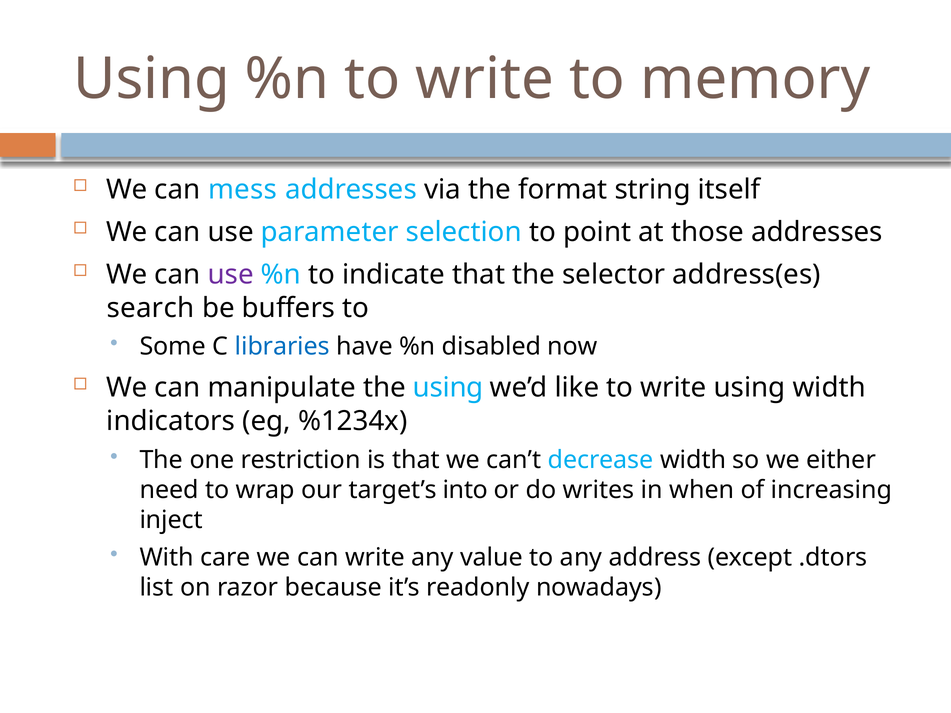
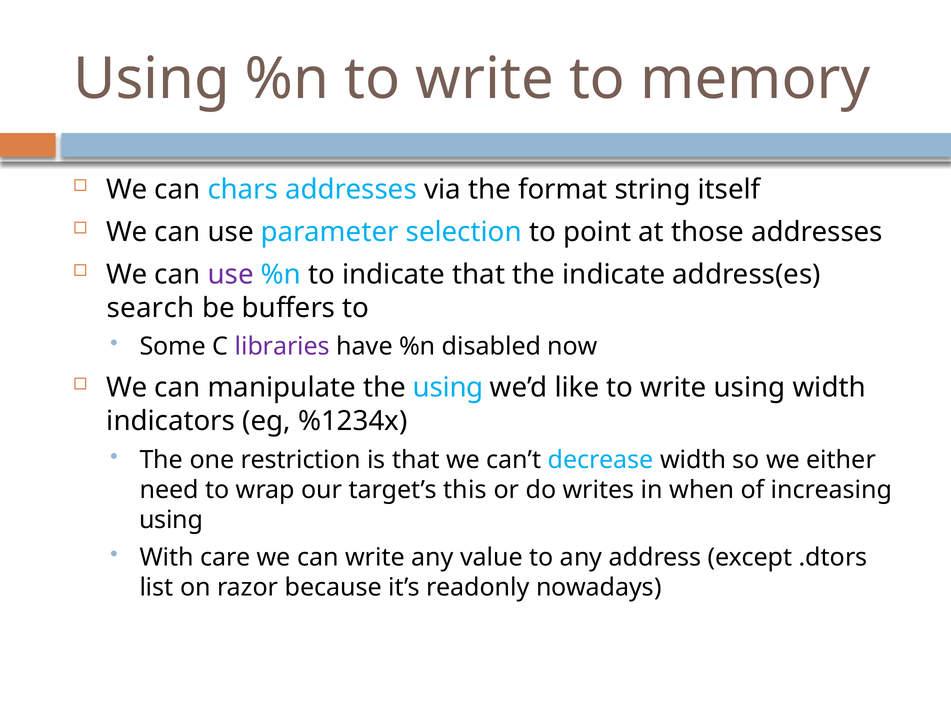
mess: mess -> chars
the selector: selector -> indicate
libraries colour: blue -> purple
into: into -> this
inject at (171, 520): inject -> using
